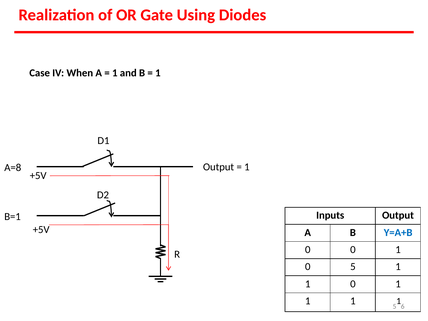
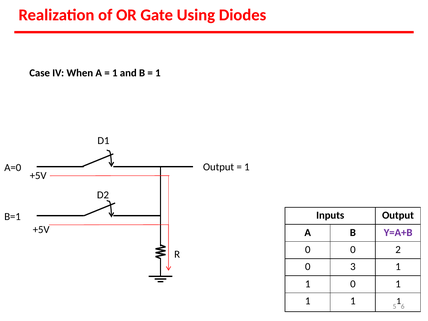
A=8: A=8 -> A=0
Y=A+B colour: blue -> purple
0 0 1: 1 -> 2
0 5: 5 -> 3
